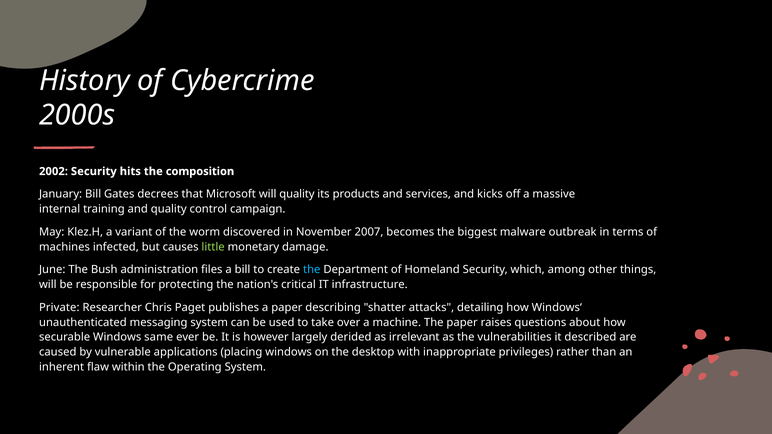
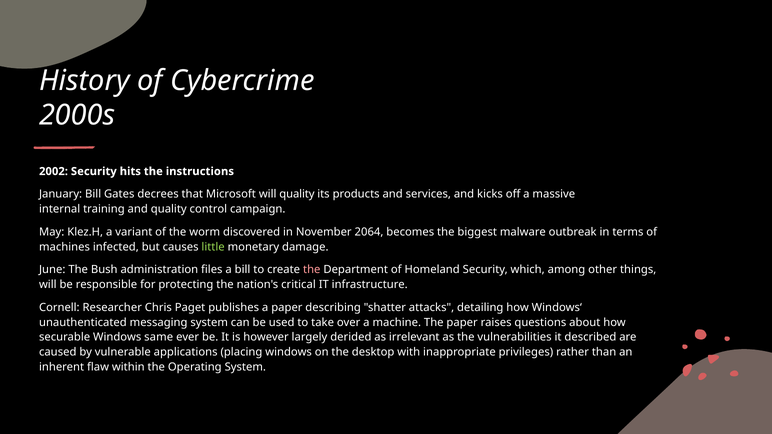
composition: composition -> instructions
2007: 2007 -> 2064
the at (312, 270) colour: light blue -> pink
Private: Private -> Cornell
